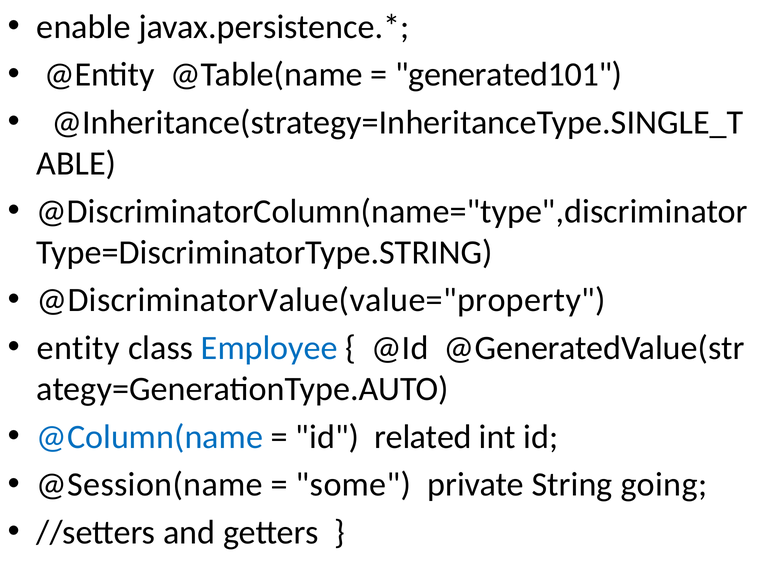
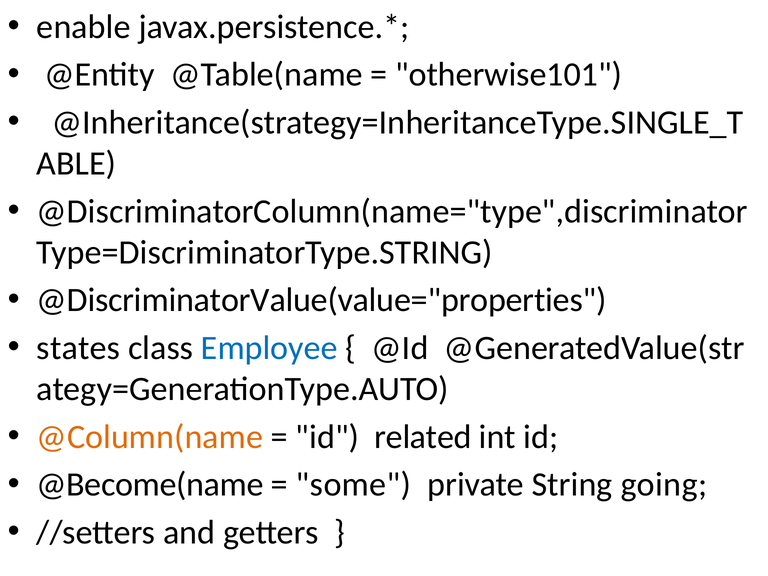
generated101: generated101 -> otherwise101
@DiscriminatorValue(value="property: @DiscriminatorValue(value="property -> @DiscriminatorValue(value="properties
entity: entity -> states
@Column(name colour: blue -> orange
@Session(name: @Session(name -> @Become(name
